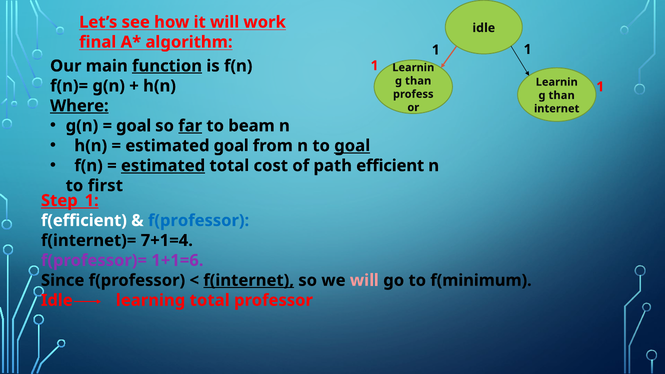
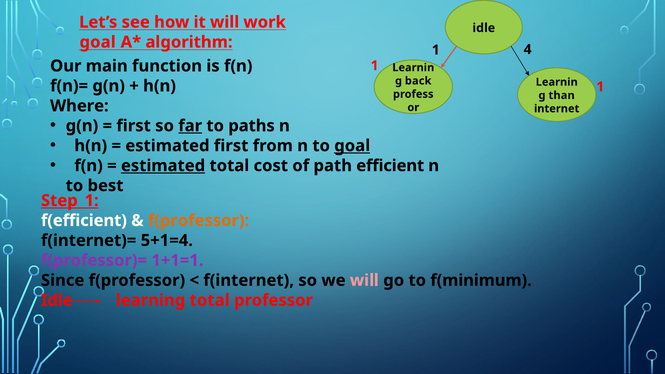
final at (98, 42): final -> goal
1 at (528, 49): 1 -> 4
function underline: present -> none
than at (418, 81): than -> back
Where underline: present -> none
goal at (134, 126): goal -> first
beam: beam -> paths
estimated goal: goal -> first
first: first -> best
f(professor at (199, 221) colour: blue -> orange
7+1=4: 7+1=4 -> 5+1=4
1+1=6: 1+1=6 -> 1+1=1
f(internet underline: present -> none
